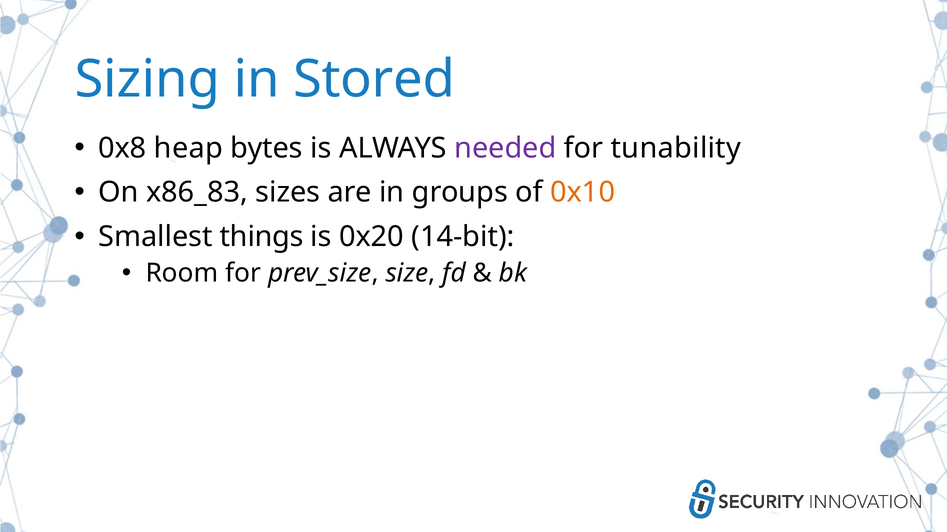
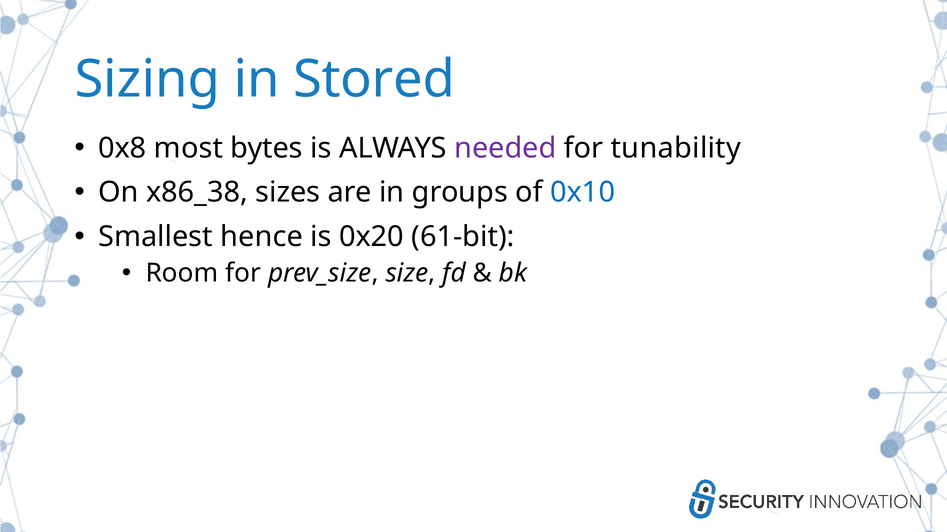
heap: heap -> most
x86_83: x86_83 -> x86_38
0x10 colour: orange -> blue
things: things -> hence
14-bit: 14-bit -> 61-bit
